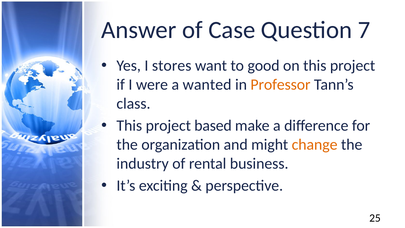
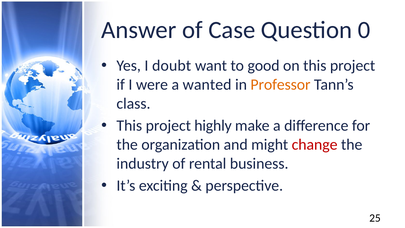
7: 7 -> 0
stores: stores -> doubt
based: based -> highly
change colour: orange -> red
